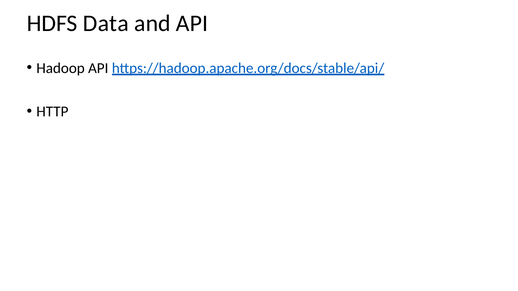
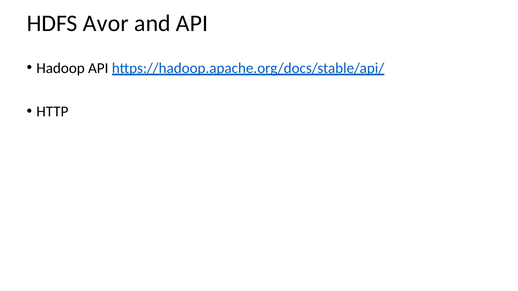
Data: Data -> Avor
